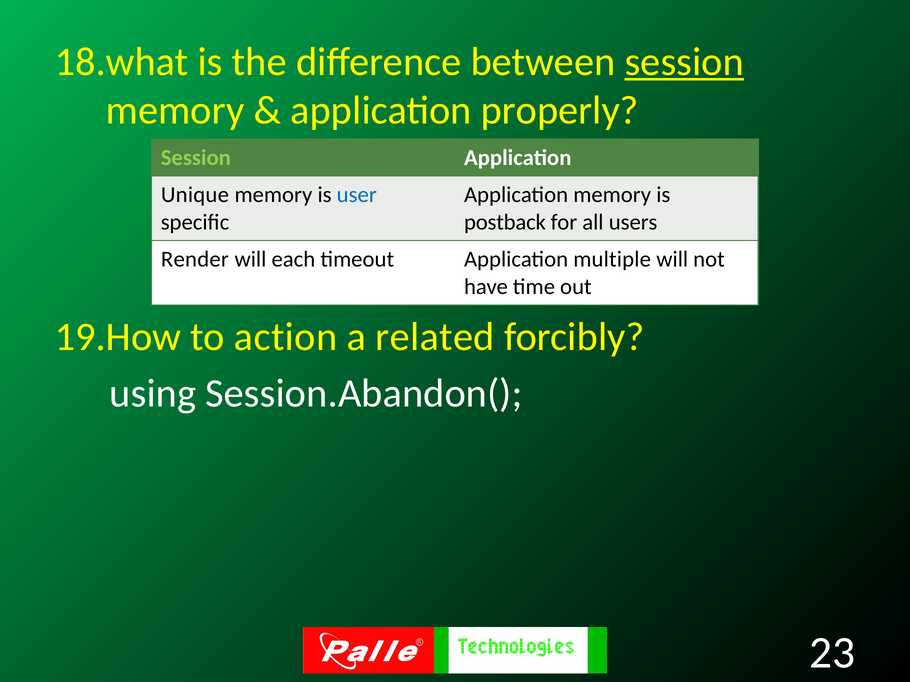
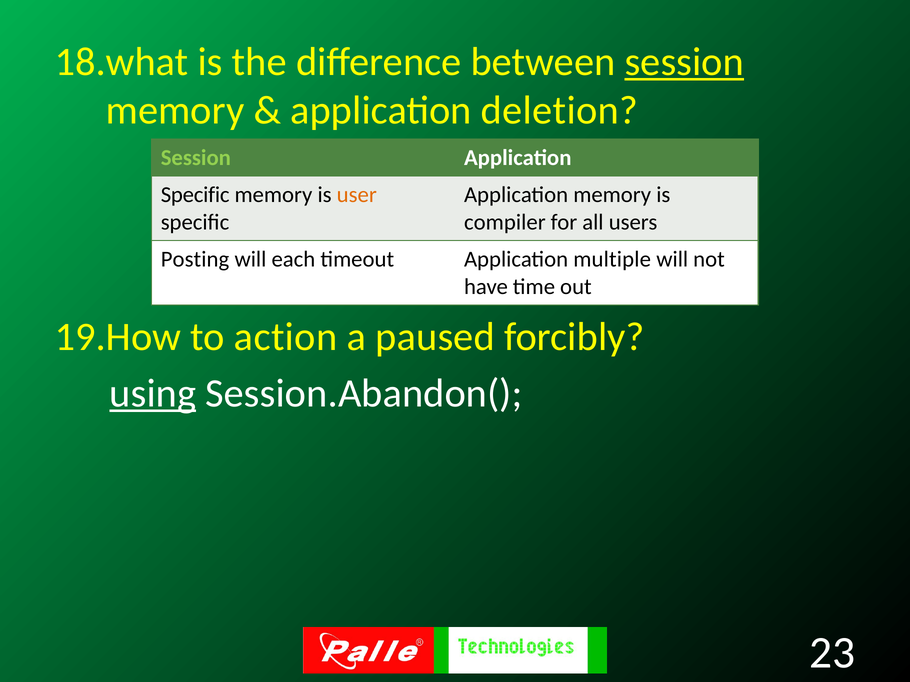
properly: properly -> deletion
Unique at (195, 195): Unique -> Specific
user colour: blue -> orange
postback: postback -> compiler
Render: Render -> Posting
related: related -> paused
using underline: none -> present
